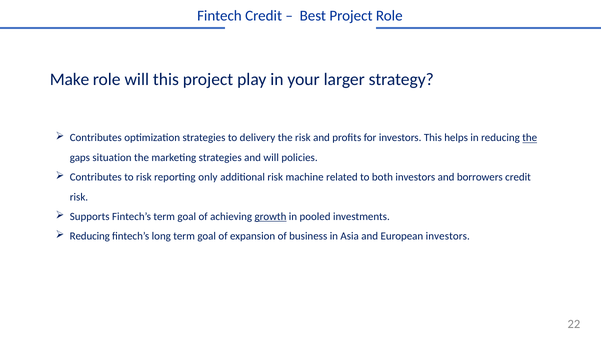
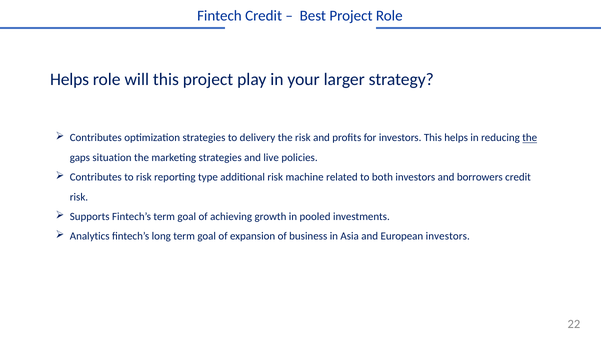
Make at (70, 79): Make -> Helps
and will: will -> live
only: only -> type
growth underline: present -> none
Reducing at (90, 236): Reducing -> Analytics
